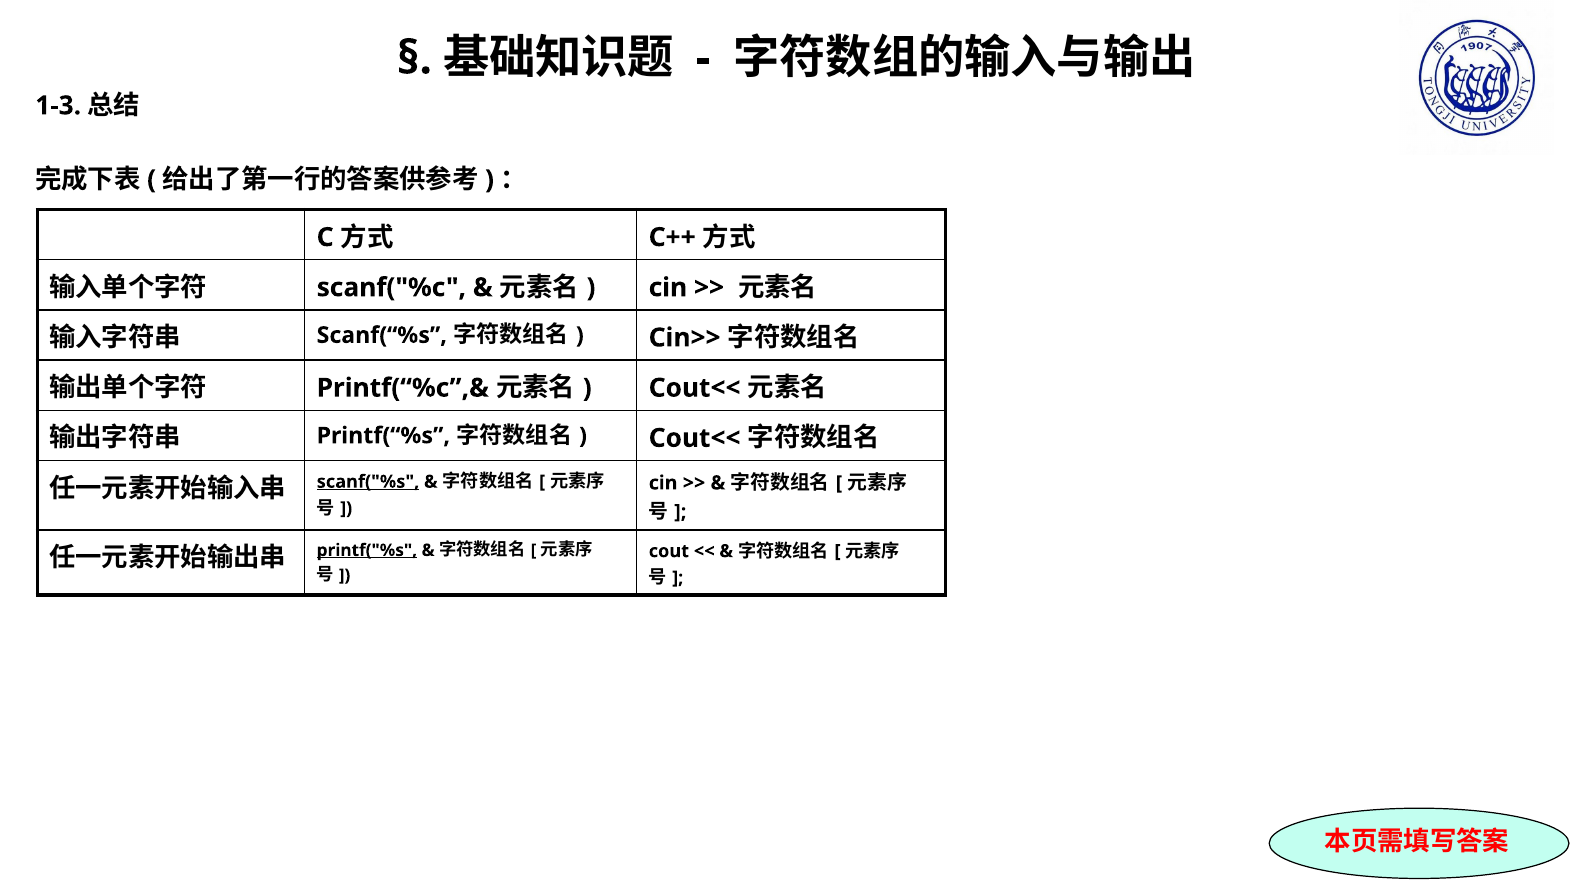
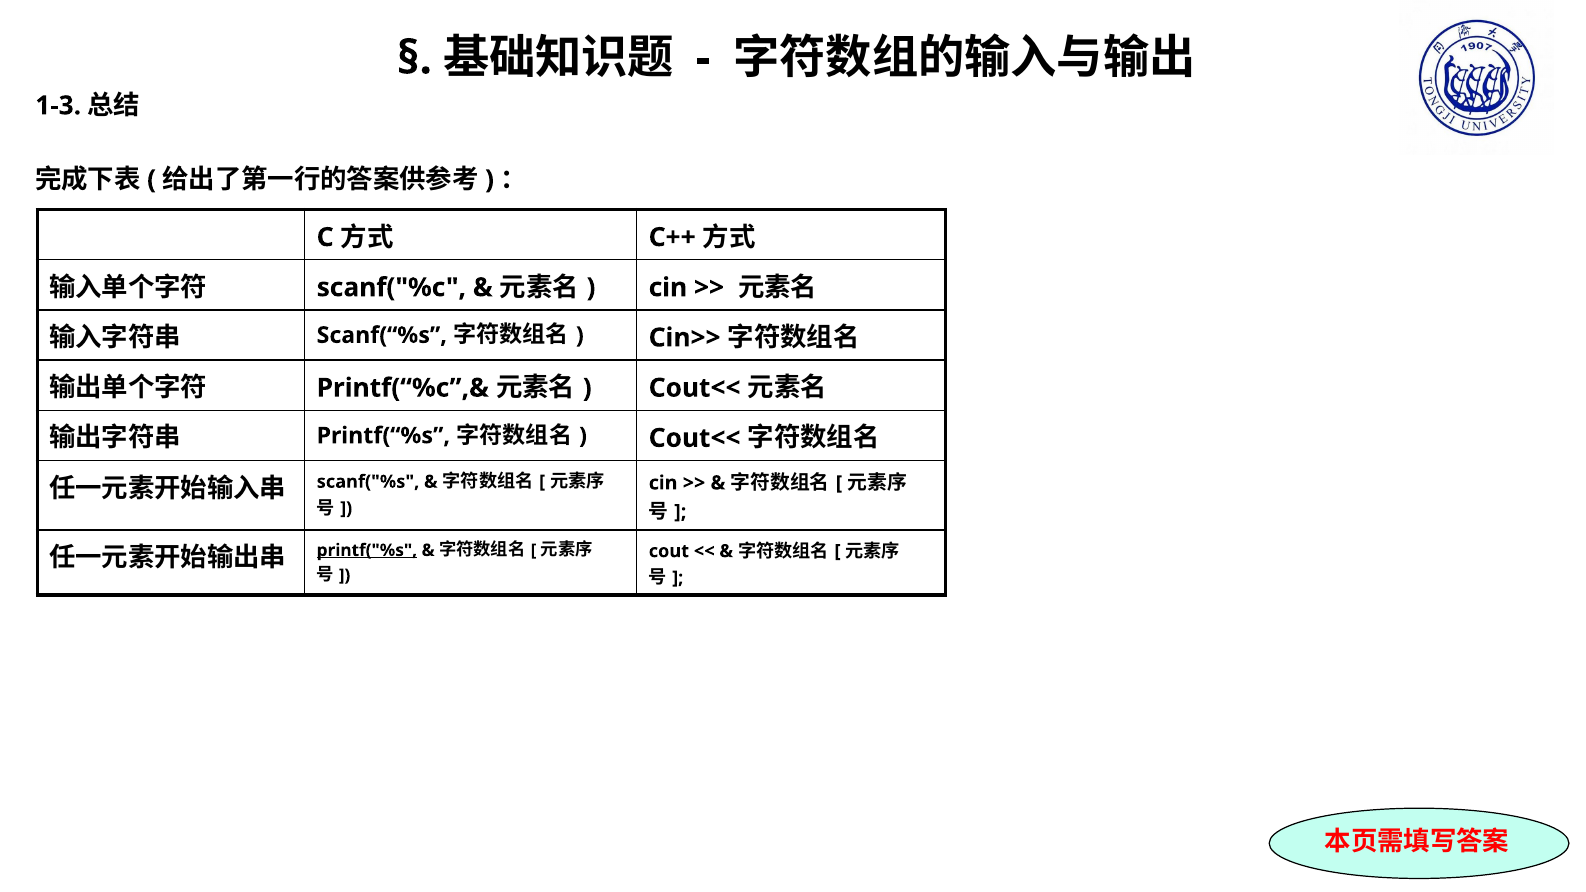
scanf("%s underline: present -> none
